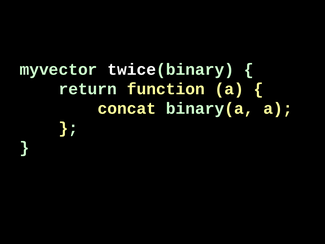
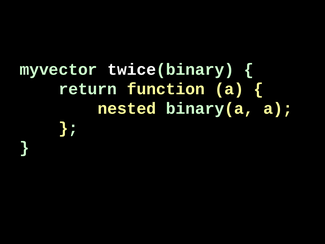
concat: concat -> nested
